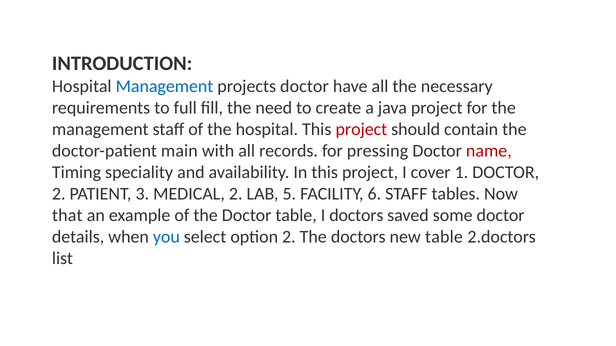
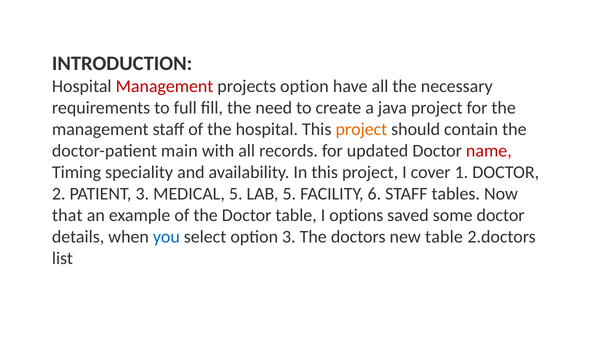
Management at (165, 86) colour: blue -> red
projects doctor: doctor -> option
project at (361, 129) colour: red -> orange
pressing: pressing -> updated
MEDICAL 2: 2 -> 5
I doctors: doctors -> options
option 2: 2 -> 3
